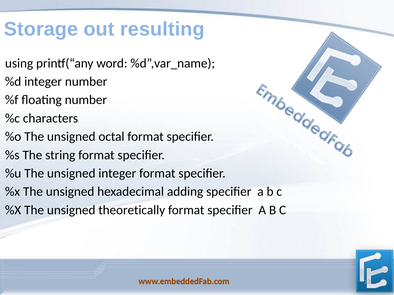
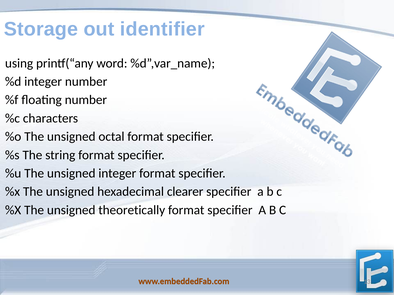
resulting: resulting -> identifier
adding: adding -> clearer
